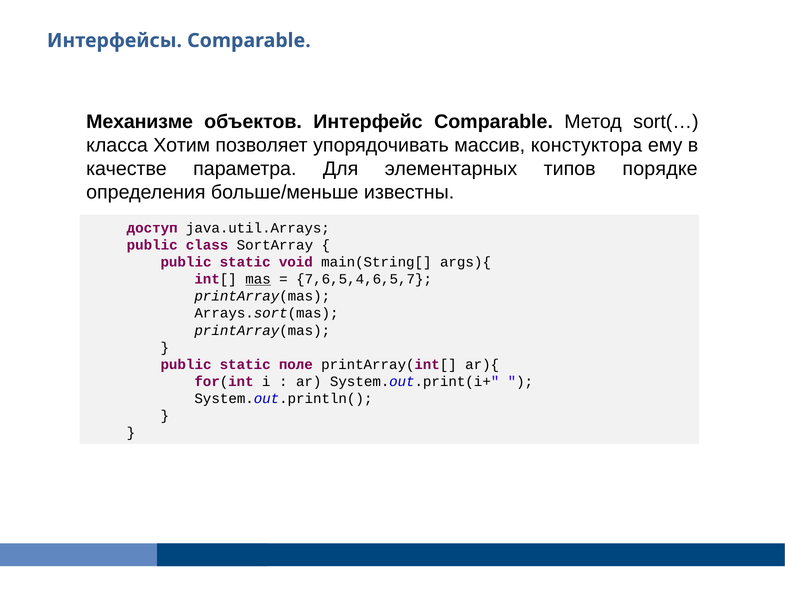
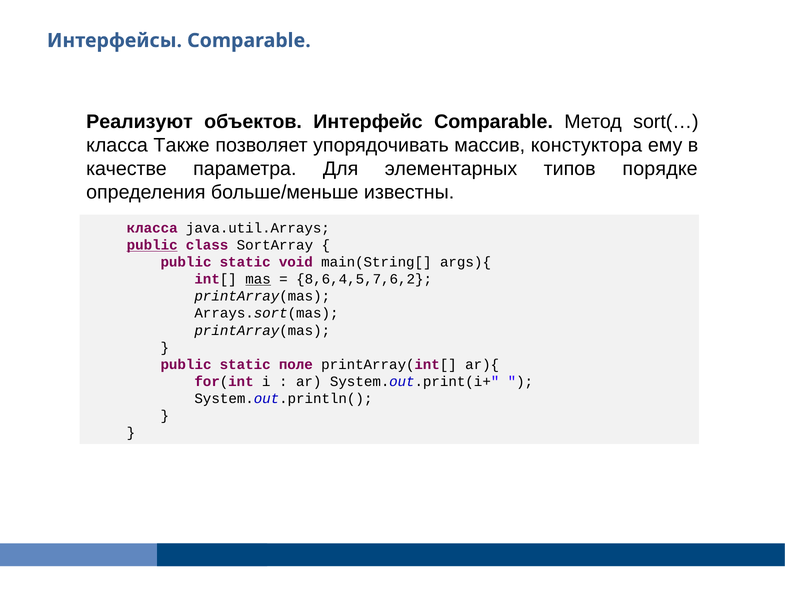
Механизме: Механизме -> Реализуют
Хотим: Хотим -> Также
доступ at (152, 228): доступ -> класса
public at (152, 245) underline: none -> present
7,6,5,4,6,5,7: 7,6,5,4,6,5,7 -> 8,6,4,5,7,6,2
